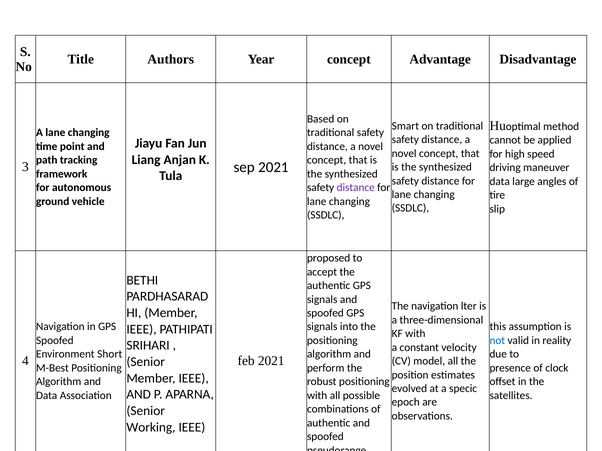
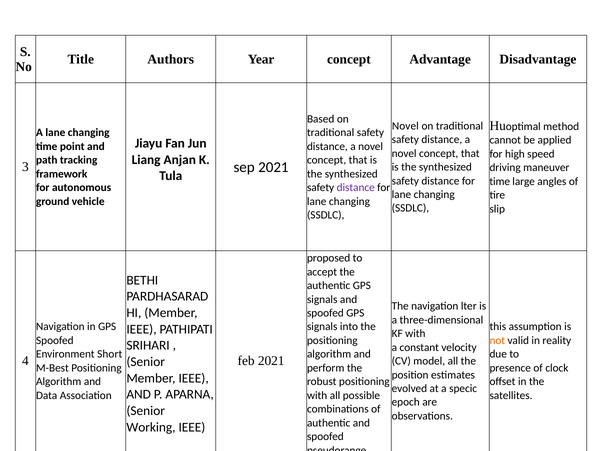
Smart at (405, 126): Smart -> Novel
data at (500, 182): data -> time
not colour: blue -> orange
